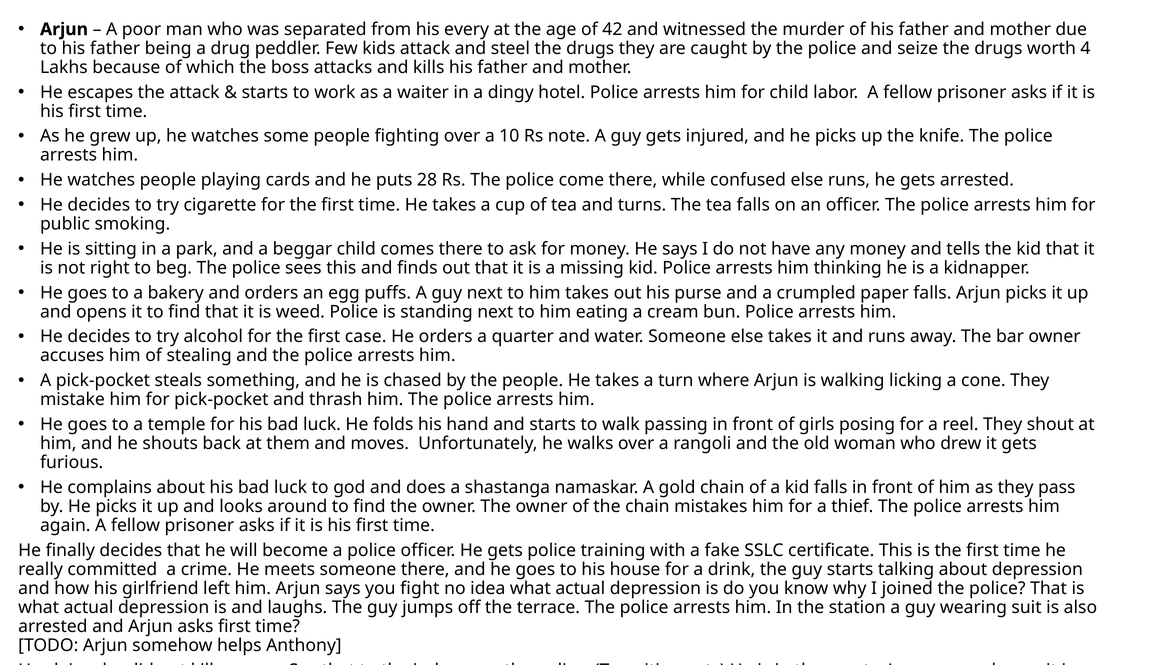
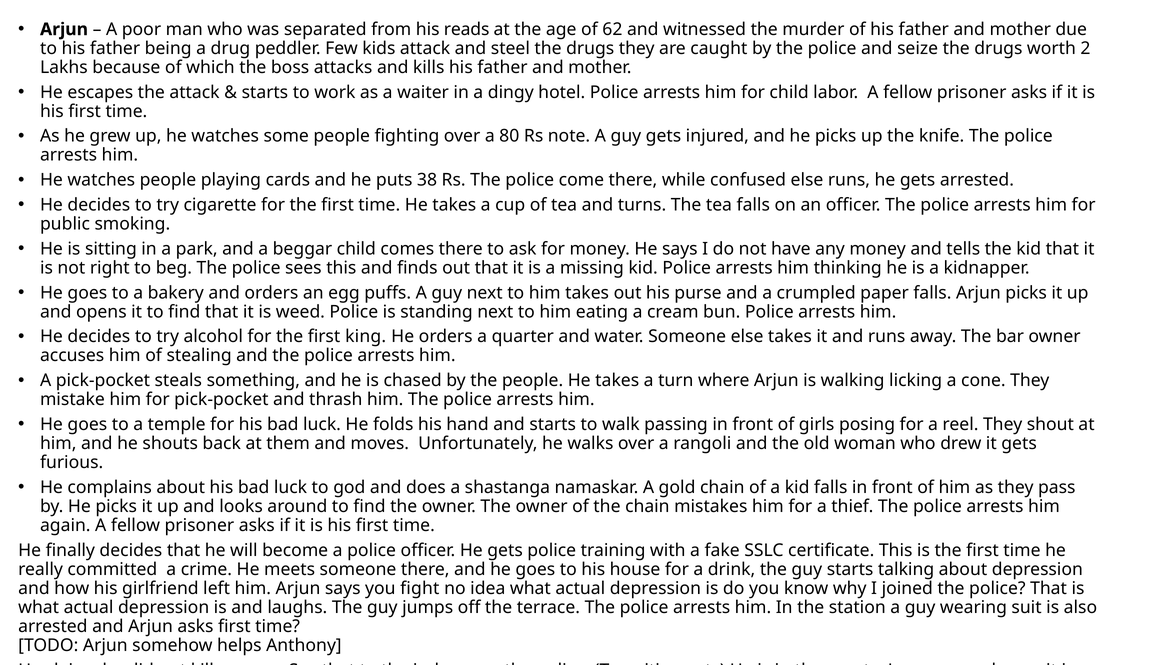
every: every -> reads
42: 42 -> 62
worth 4: 4 -> 2
10: 10 -> 80
28: 28 -> 38
case: case -> king
